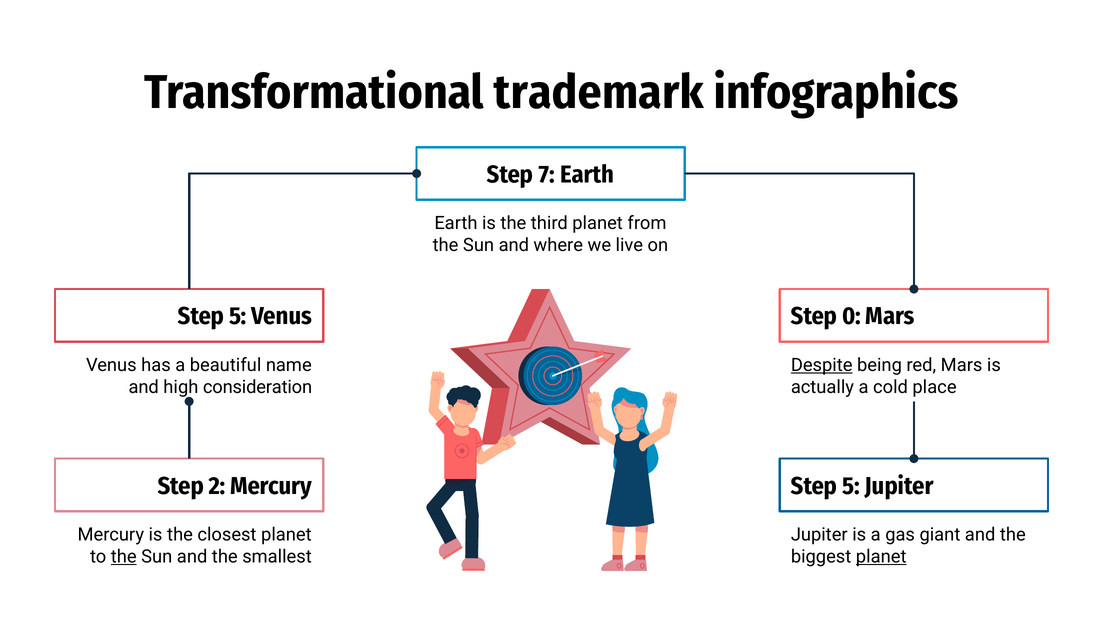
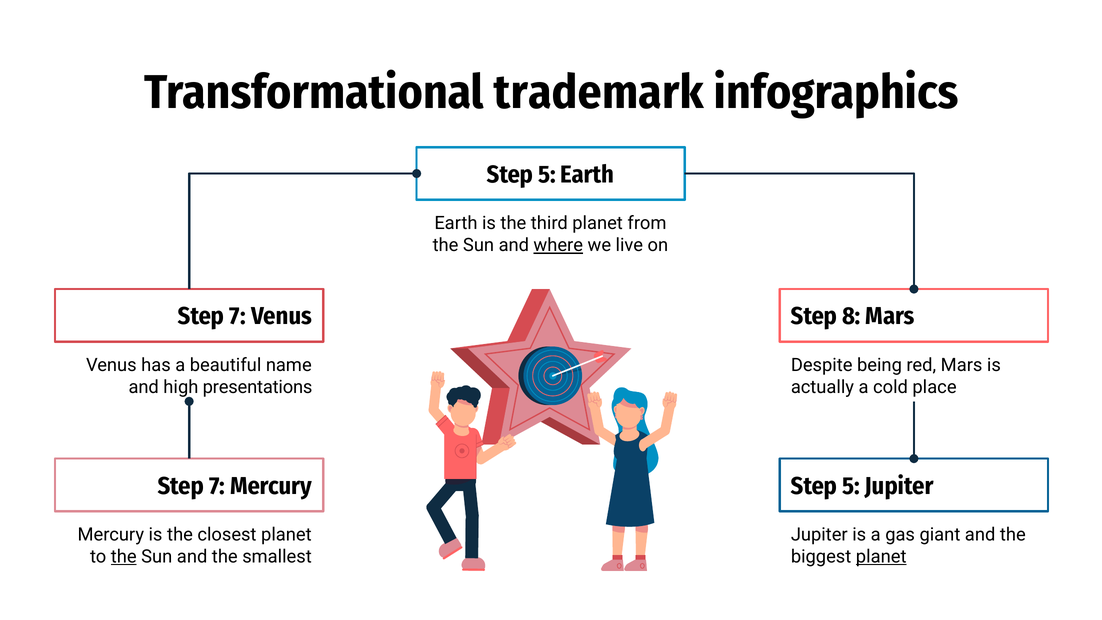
7 at (547, 175): 7 -> 5
where underline: none -> present
5 at (238, 316): 5 -> 7
0: 0 -> 8
Despite underline: present -> none
consideration: consideration -> presentations
2 at (217, 486): 2 -> 7
